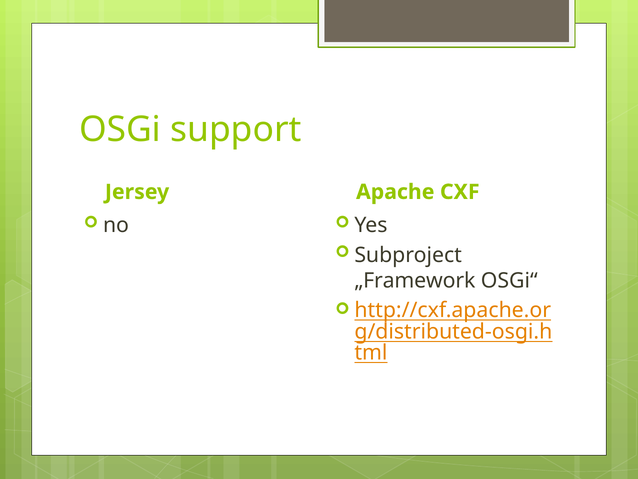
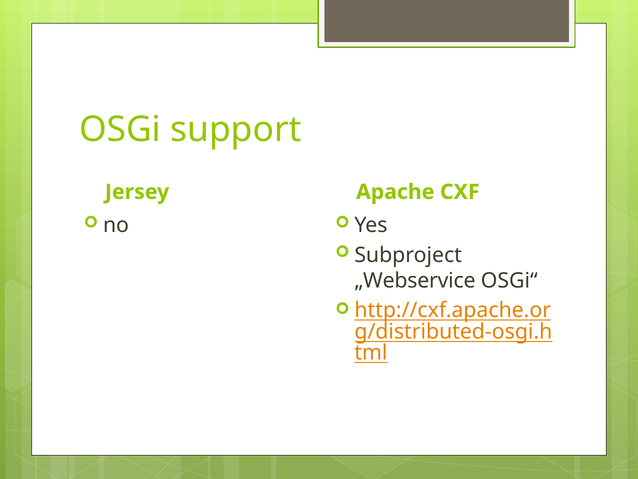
„Framework: „Framework -> „Webservice
